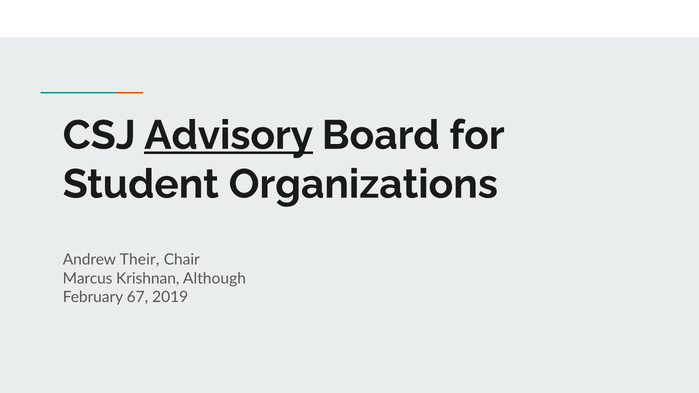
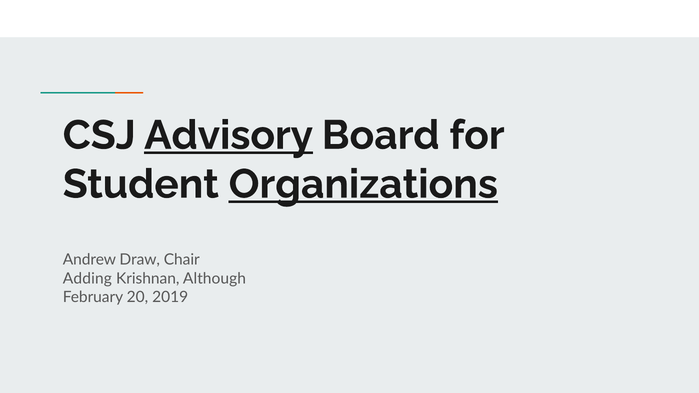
Organizations underline: none -> present
Their: Their -> Draw
Marcus: Marcus -> Adding
67: 67 -> 20
